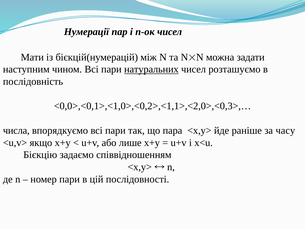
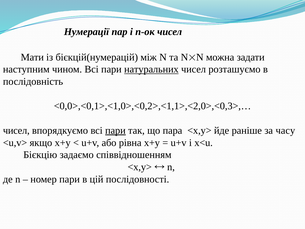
числа at (16, 130): числа -> чисел
пари at (115, 130) underline: none -> present
лише: лише -> рівна
